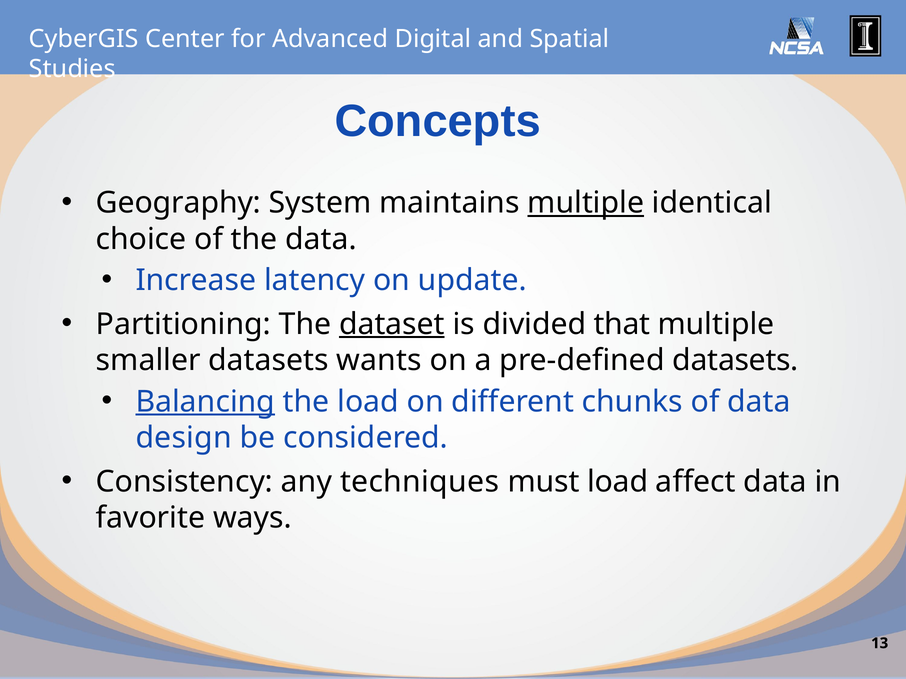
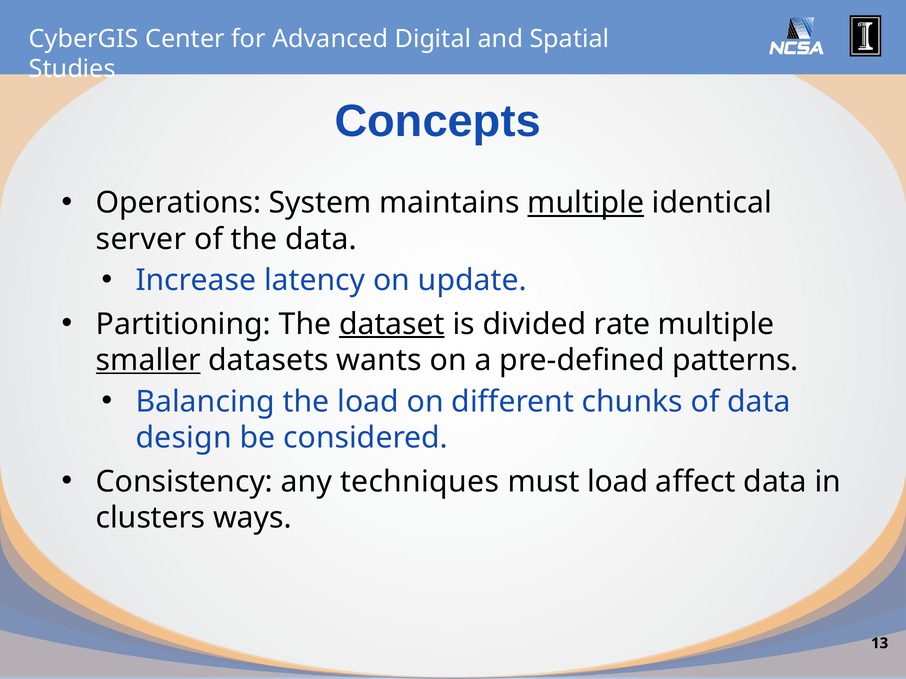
Geography: Geography -> Operations
choice: choice -> server
that: that -> rate
smaller underline: none -> present
pre-defined datasets: datasets -> patterns
Balancing underline: present -> none
favorite: favorite -> clusters
